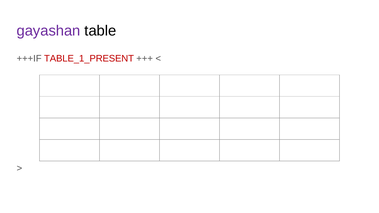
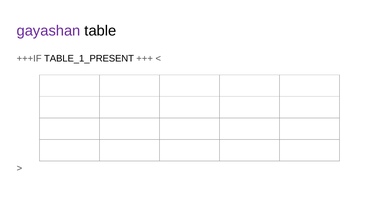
TABLE_1_PRESENT colour: red -> black
